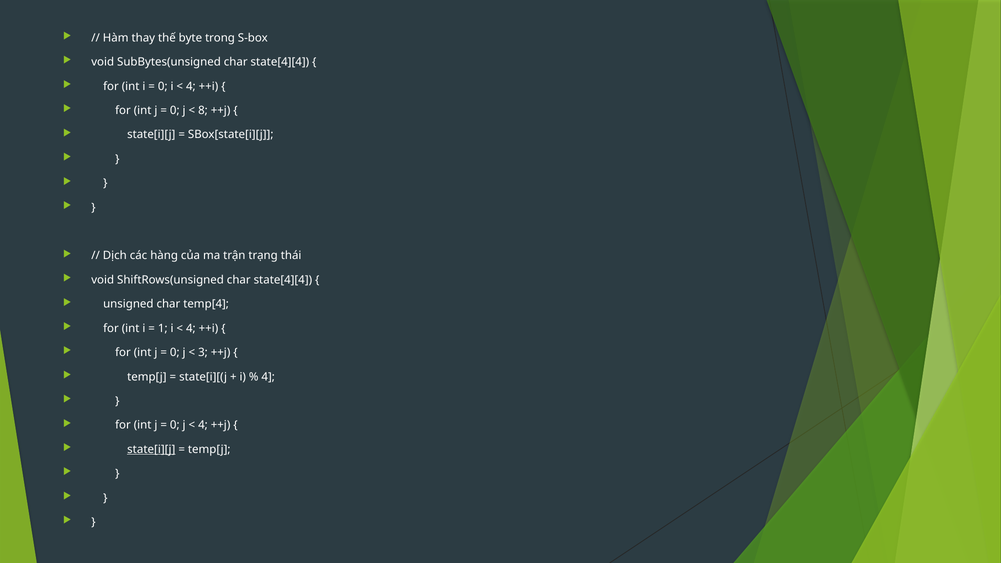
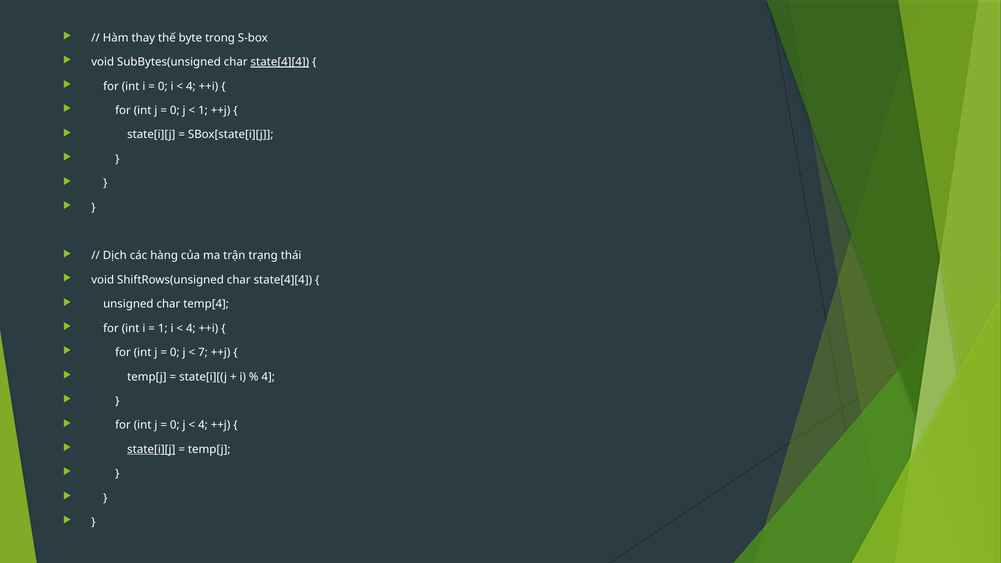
state[4][4 at (280, 62) underline: none -> present
8 at (203, 110): 8 -> 1
3: 3 -> 7
